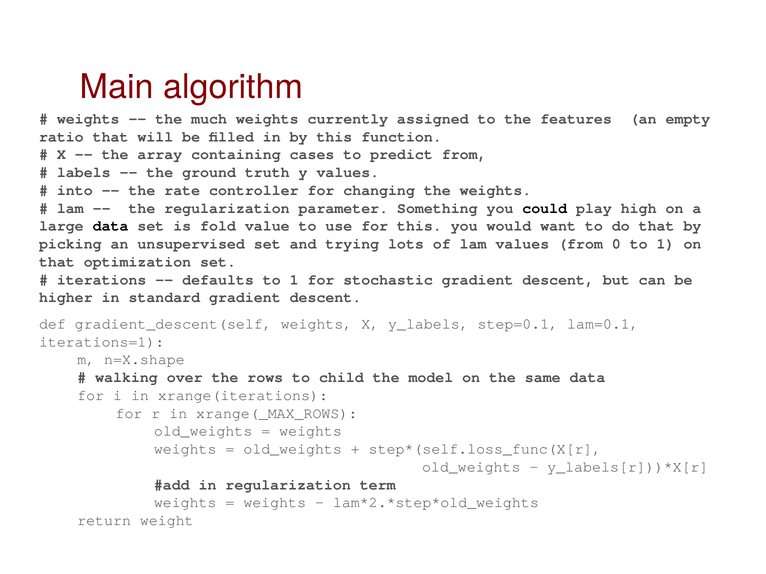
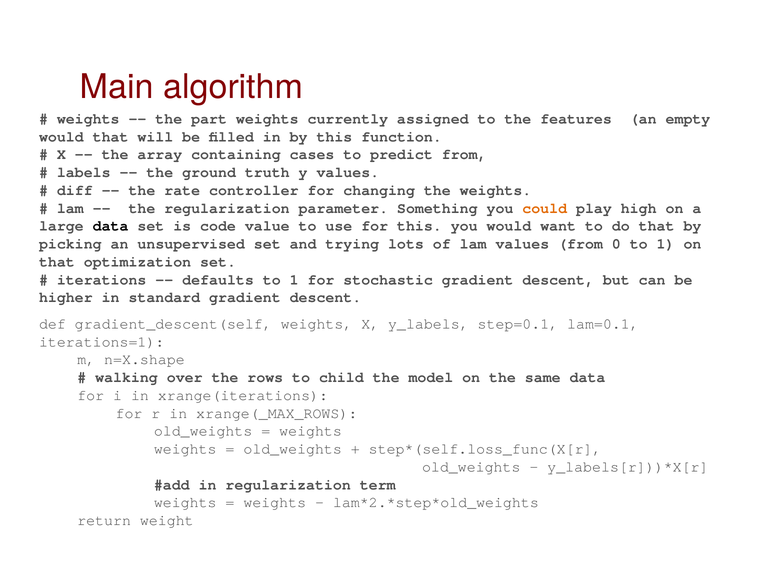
much: much -> part
ratio at (61, 137): ratio -> would
into: into -> diff
could colour: black -> orange
fold: fold -> code
